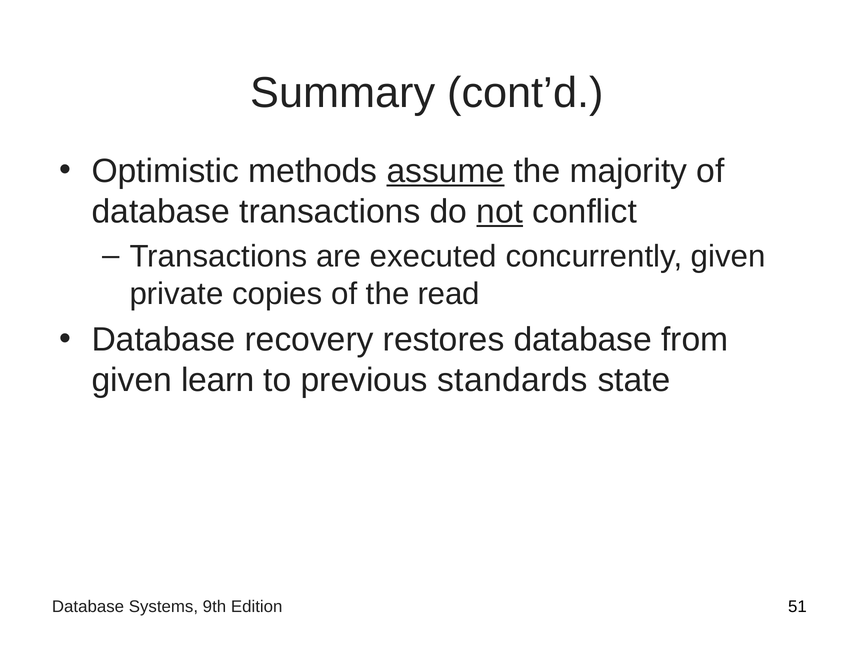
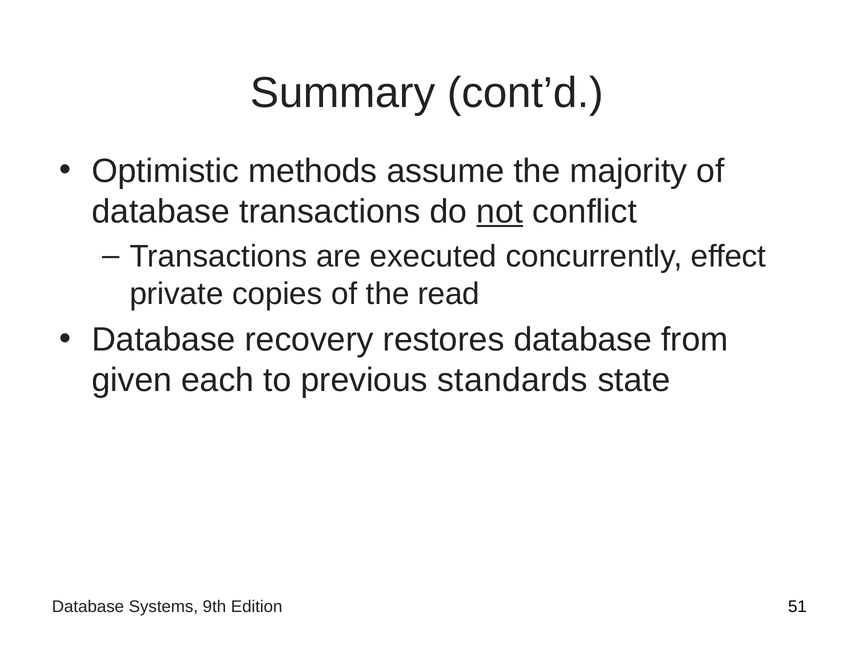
assume underline: present -> none
concurrently given: given -> effect
learn: learn -> each
